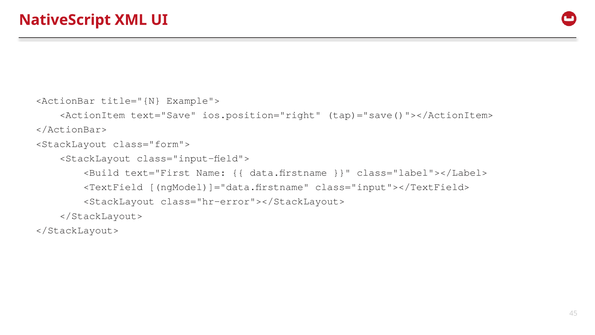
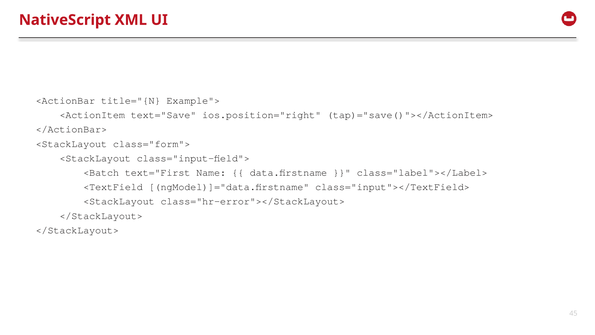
<Build: <Build -> <Batch
